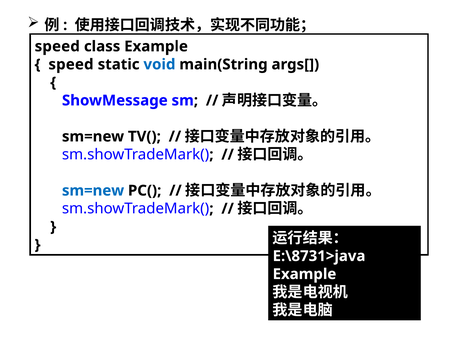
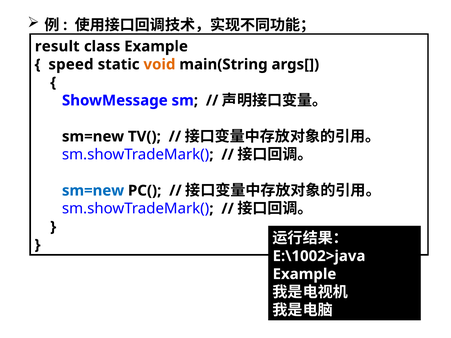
speed at (57, 46): speed -> result
void colour: blue -> orange
E:\8731>java: E:\8731>java -> E:\1002>java
